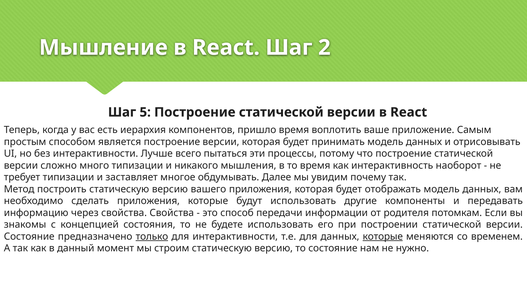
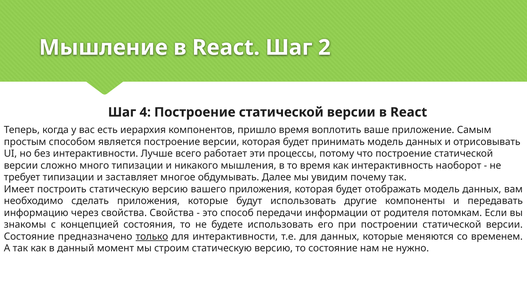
5: 5 -> 4
пытаться: пытаться -> работает
Метод: Метод -> Имеет
которые at (383, 237) underline: present -> none
